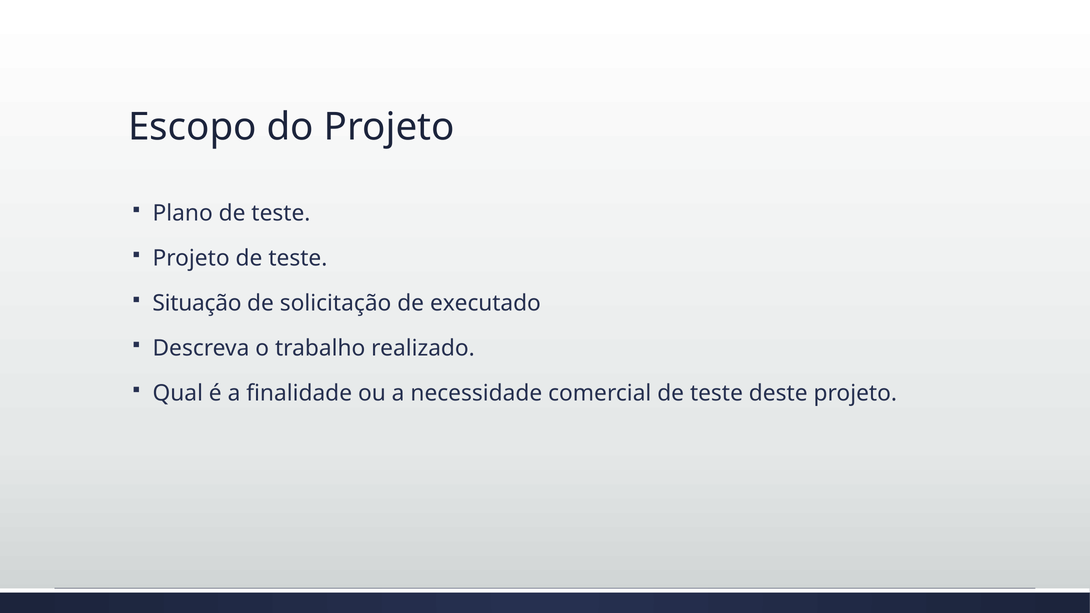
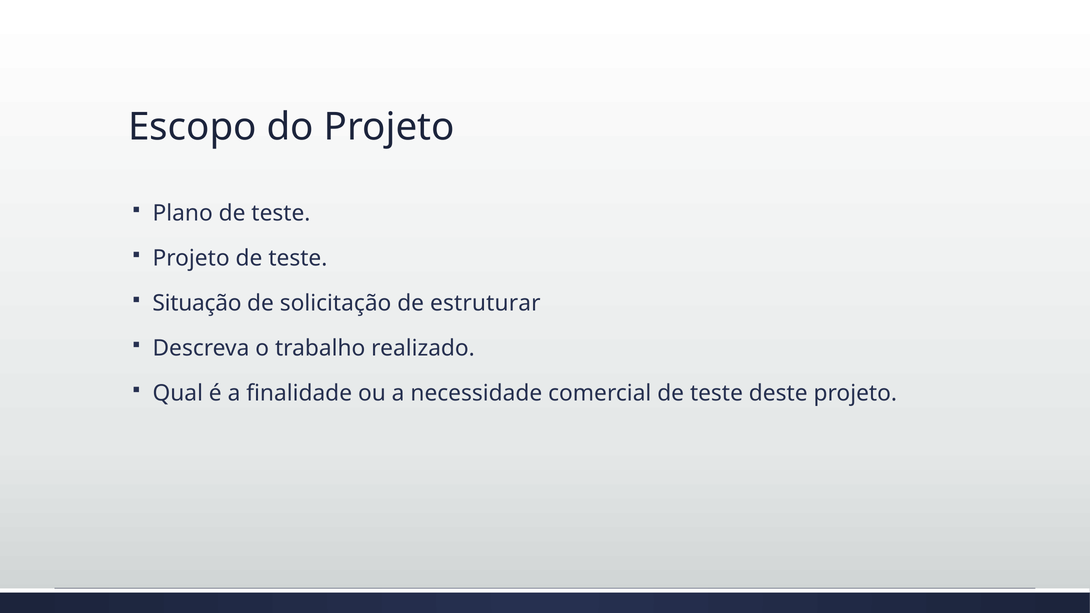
executado: executado -> estruturar
